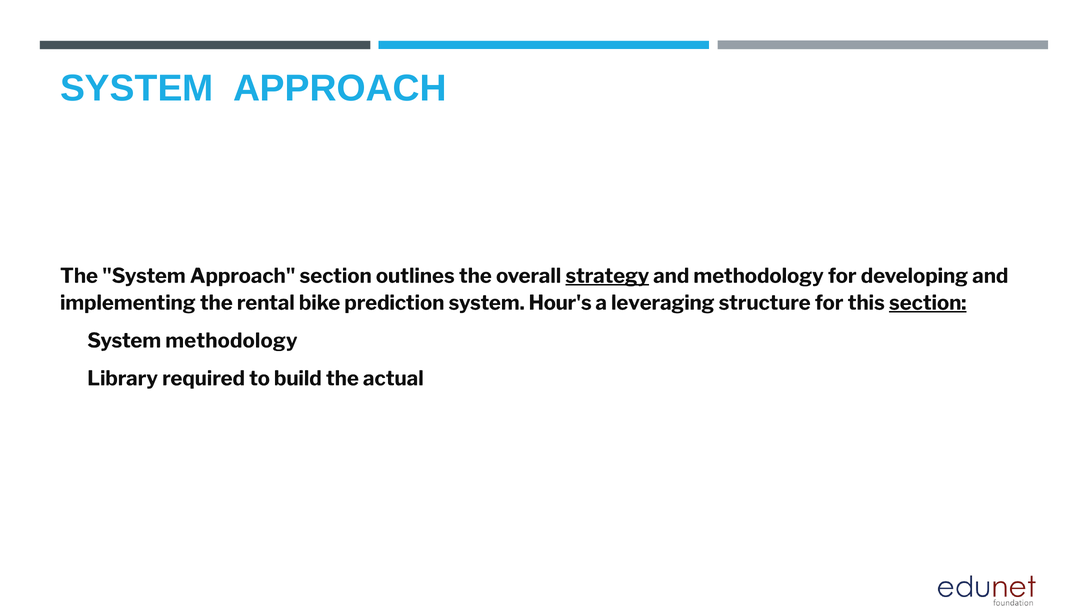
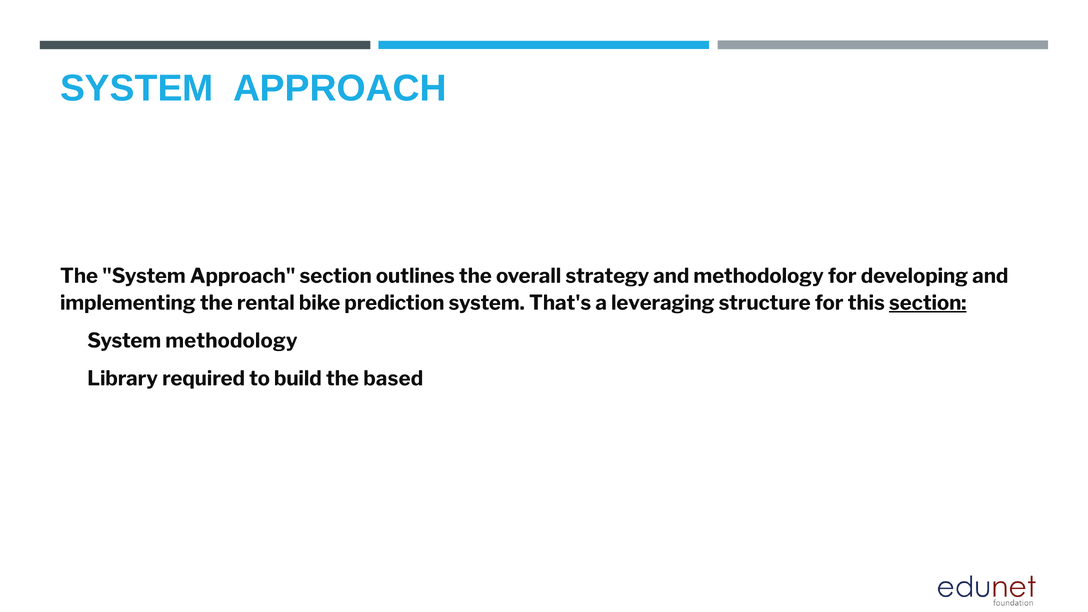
strategy underline: present -> none
Hour's: Hour's -> That's
actual: actual -> based
